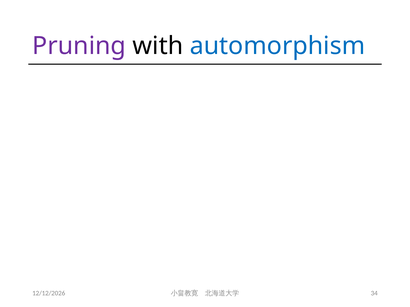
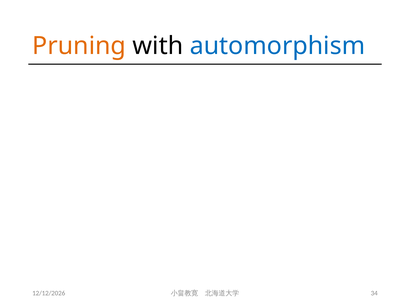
Pruning colour: purple -> orange
